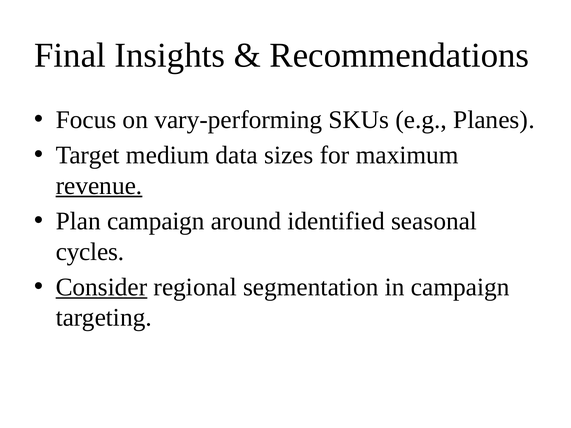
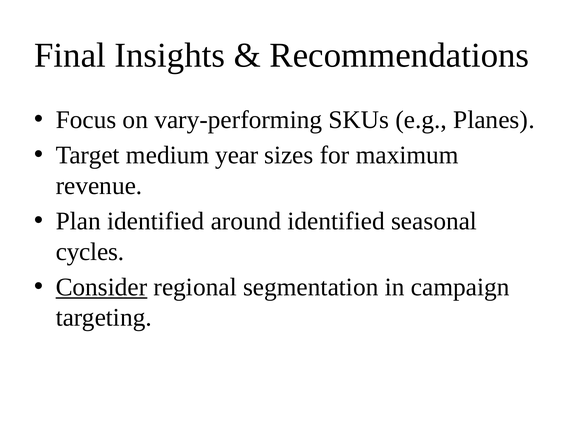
data: data -> year
revenue underline: present -> none
Plan campaign: campaign -> identified
